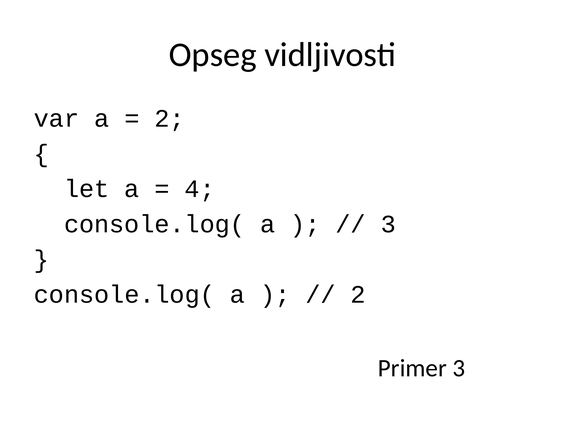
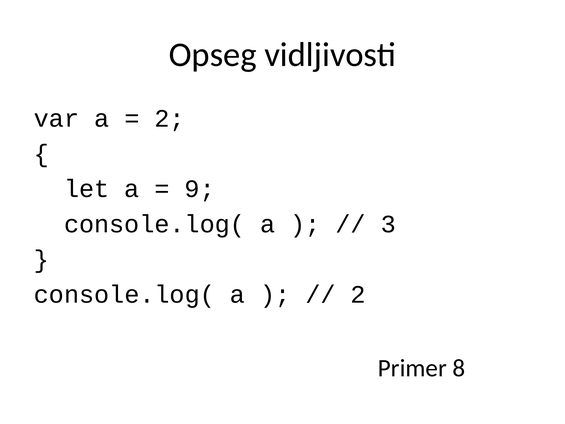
4: 4 -> 9
Primer 3: 3 -> 8
